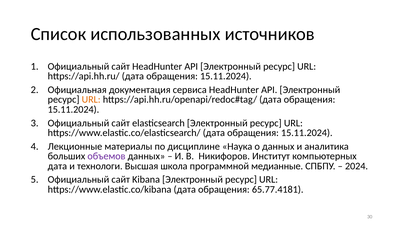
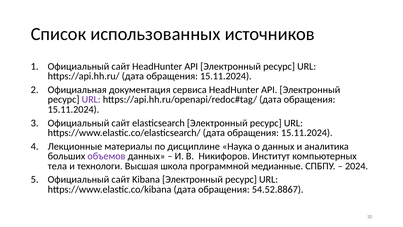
URL at (91, 100) colour: orange -> purple
дата at (57, 166): дата -> тела
65.77.4181: 65.77.4181 -> 54.52.8867
